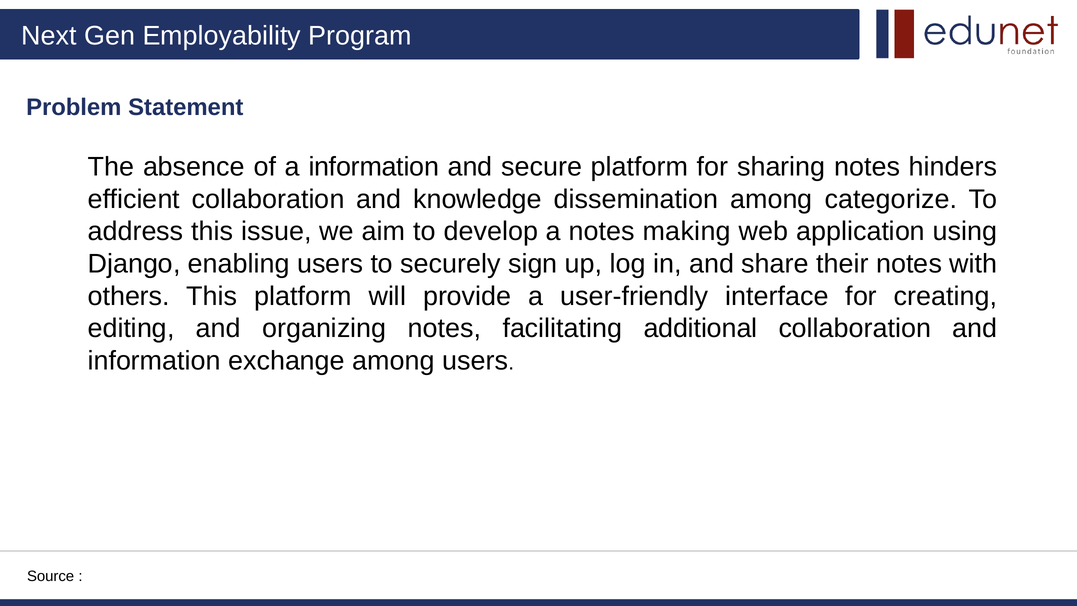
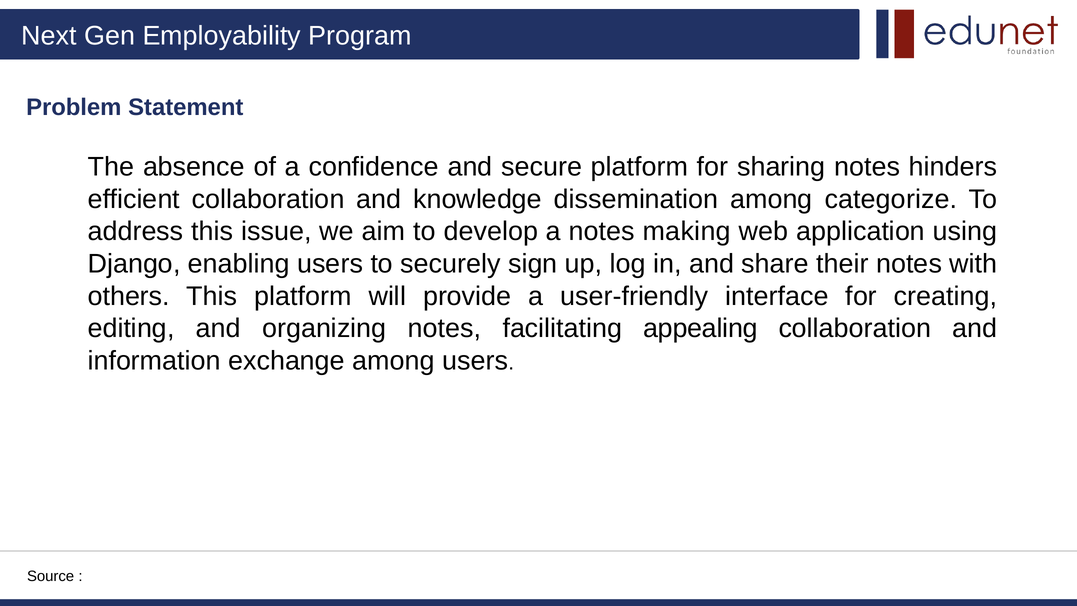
a information: information -> confidence
additional: additional -> appealing
